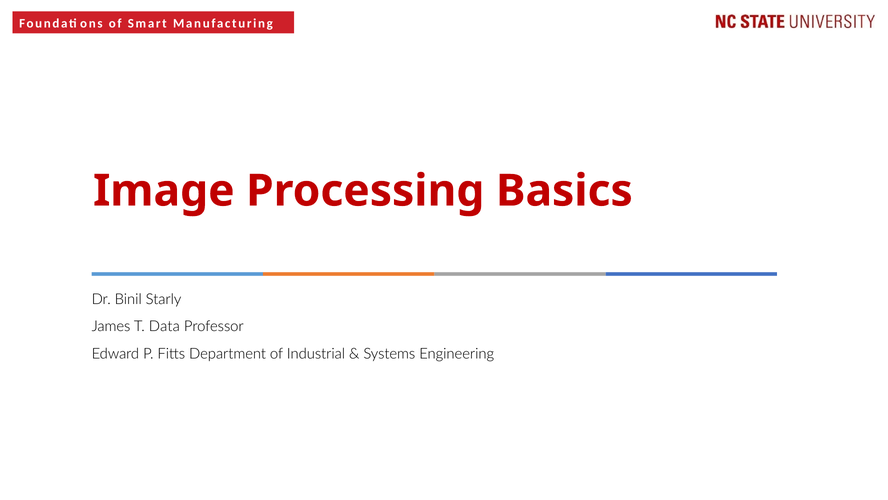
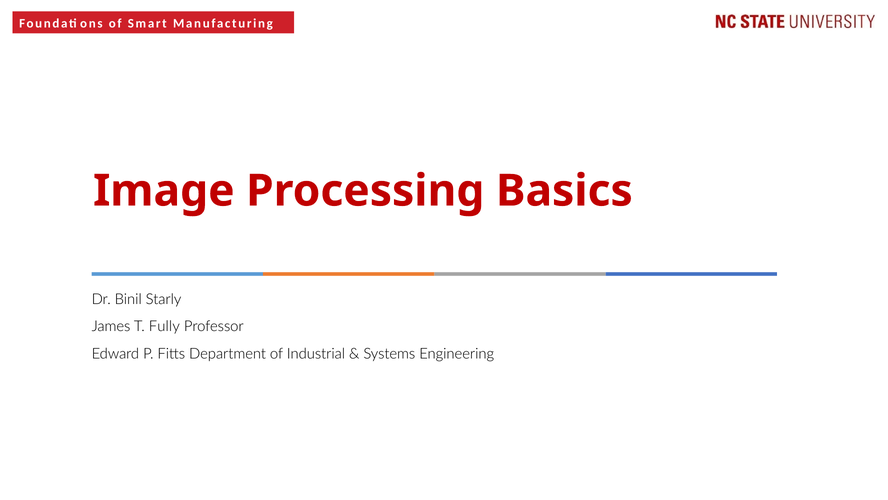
Data: Data -> Fully
